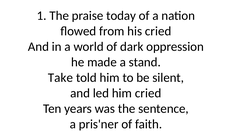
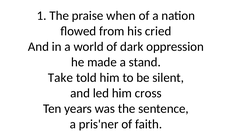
today: today -> when
him cried: cried -> cross
